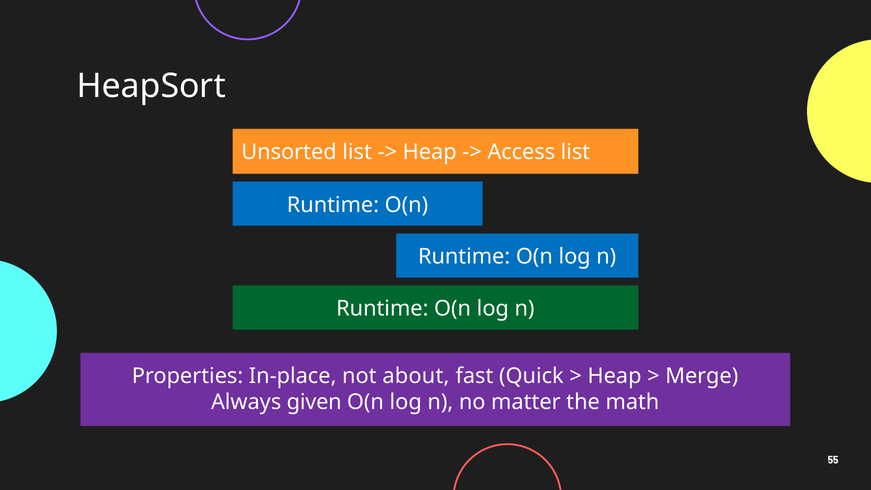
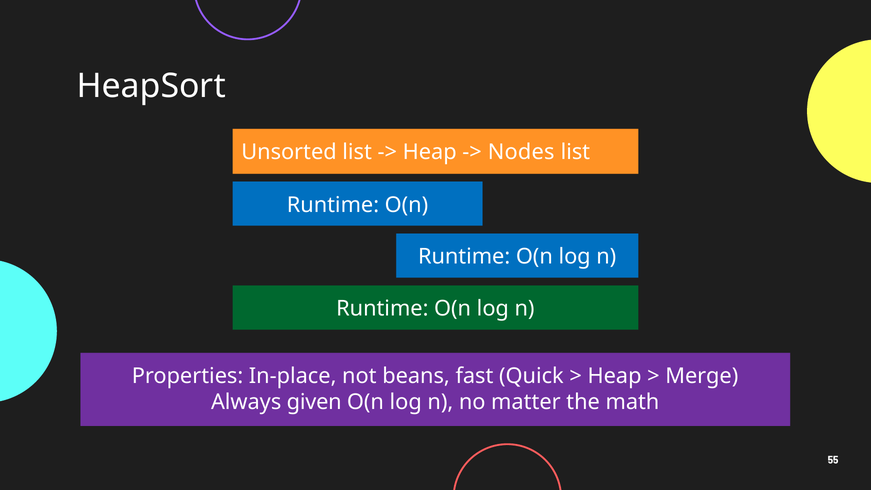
Access: Access -> Nodes
about: about -> beans
